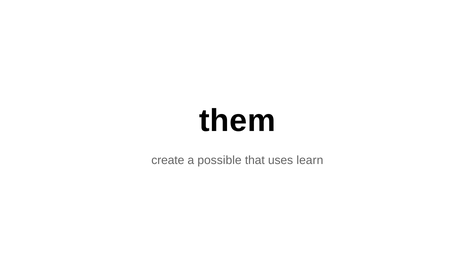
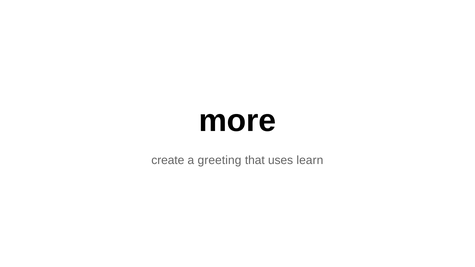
them: them -> more
possible: possible -> greeting
